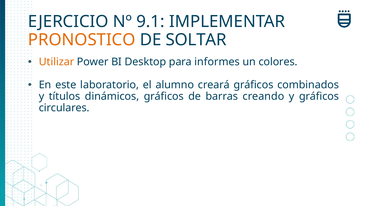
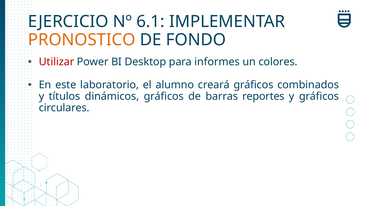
9.1: 9.1 -> 6.1
SOLTAR: SOLTAR -> FONDO
Utilizar colour: orange -> red
creando: creando -> reportes
